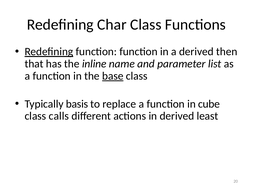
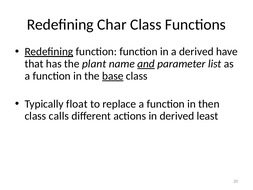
then: then -> have
inline: inline -> plant
and underline: none -> present
basis: basis -> float
cube: cube -> then
